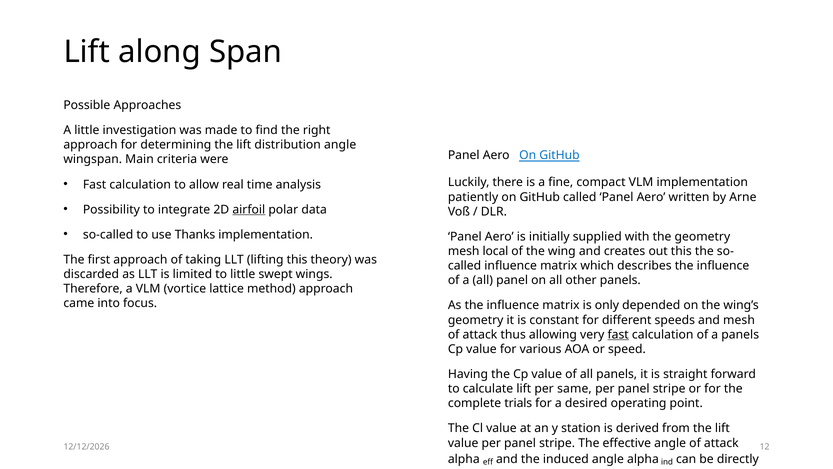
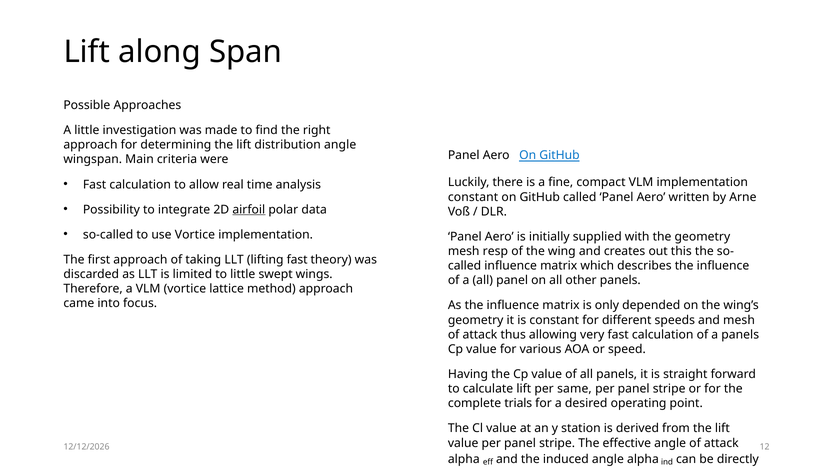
patiently at (473, 197): patiently -> constant
use Thanks: Thanks -> Vortice
local: local -> resp
lifting this: this -> fast
fast at (618, 334) underline: present -> none
